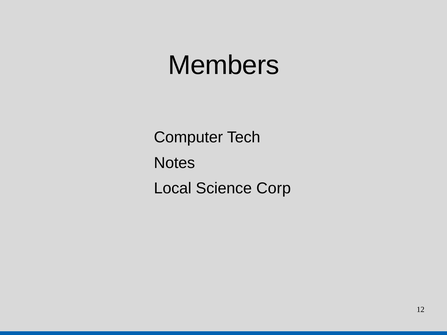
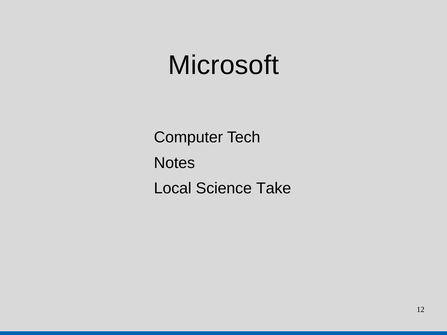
Members: Members -> Microsoft
Corp: Corp -> Take
